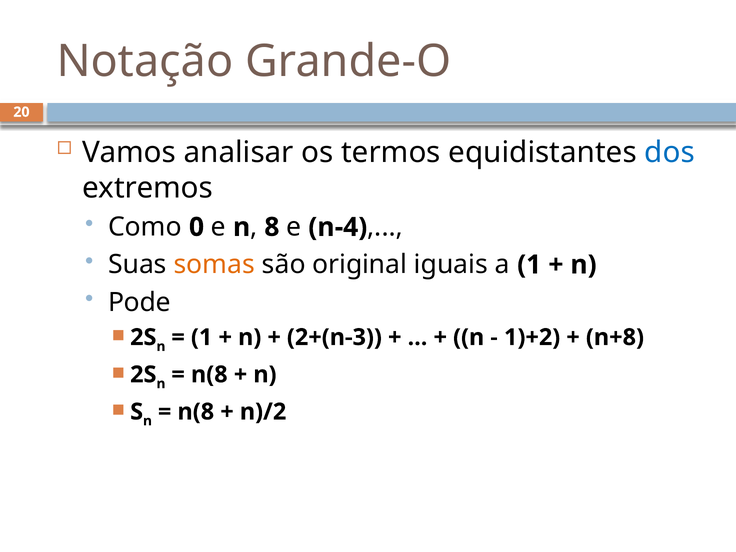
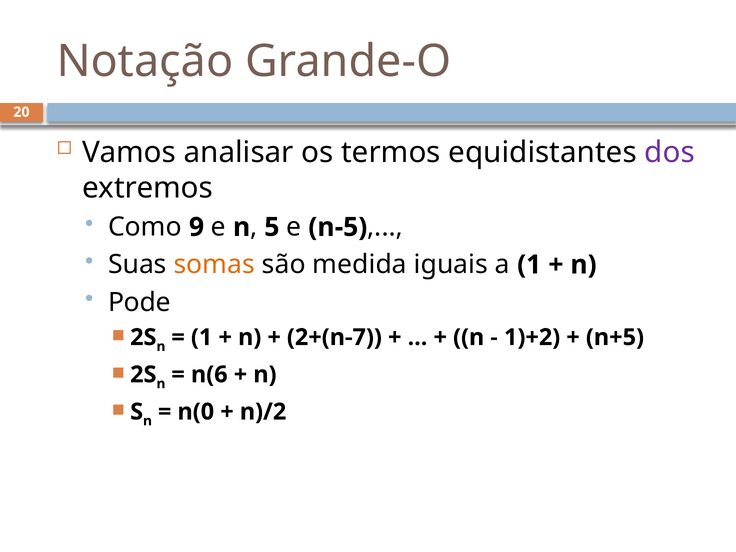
dos colour: blue -> purple
0: 0 -> 9
8: 8 -> 5
n-4: n-4 -> n-5
original: original -> medida
2+(n-3: 2+(n-3 -> 2+(n-7
n+8: n+8 -> n+5
n(8 at (209, 375): n(8 -> n(6
n(8 at (196, 412): n(8 -> n(0
